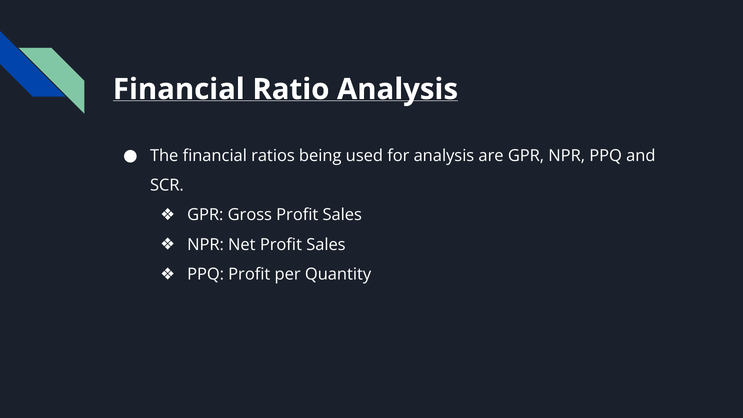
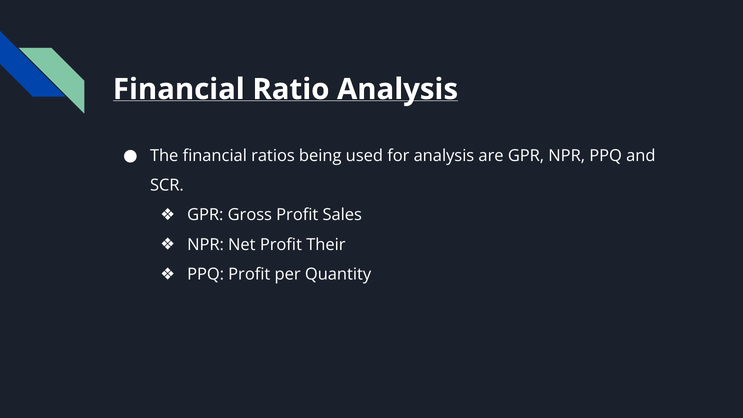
Net Profit Sales: Sales -> Their
